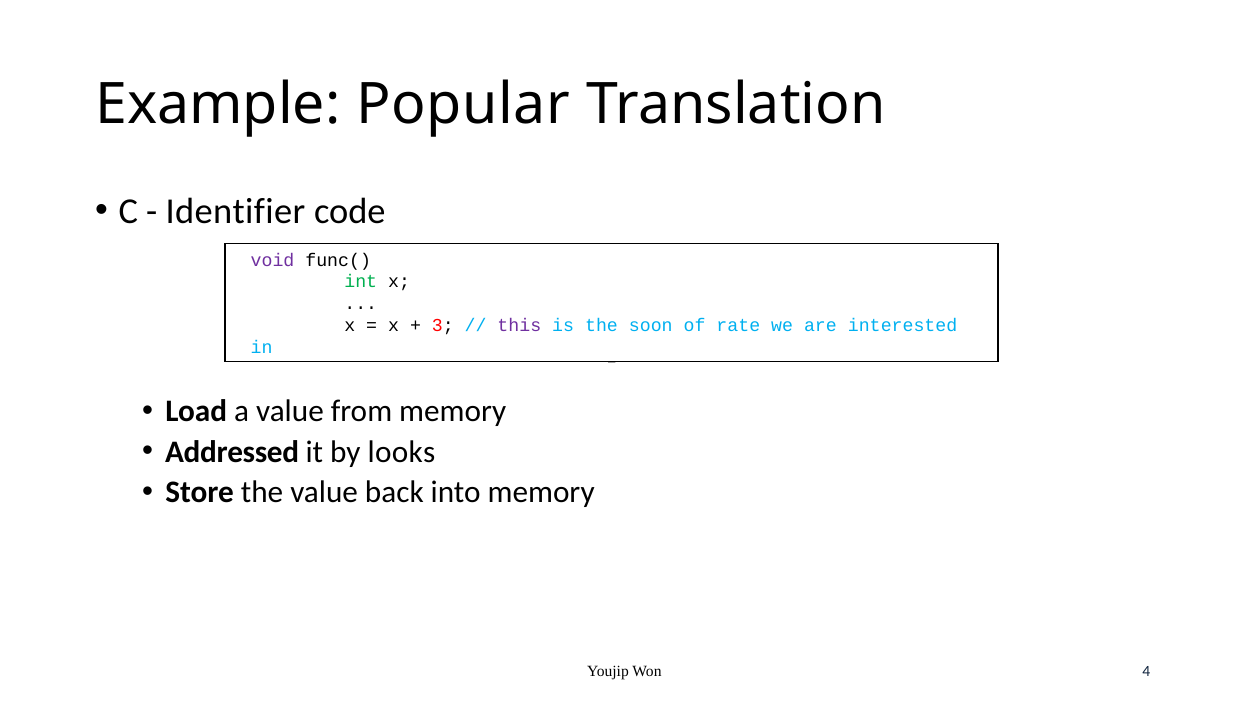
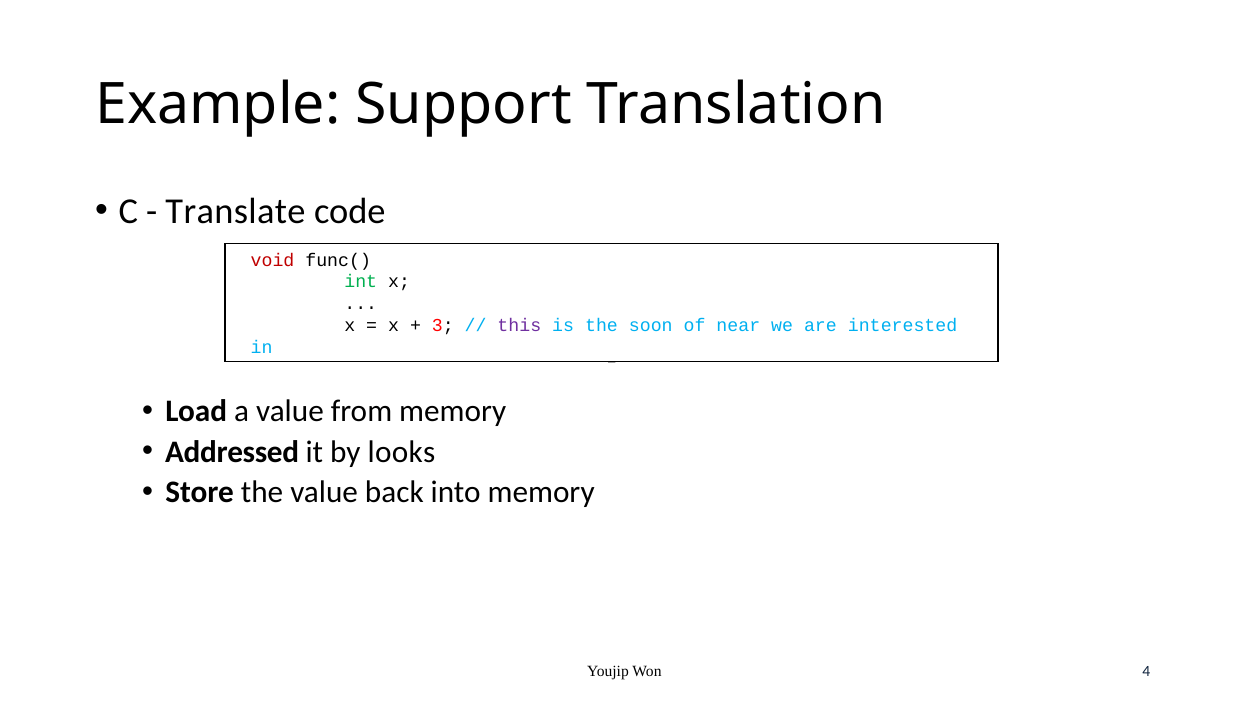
Popular: Popular -> Support
Identifier: Identifier -> Translate
void at (273, 260) colour: purple -> red
rate: rate -> near
